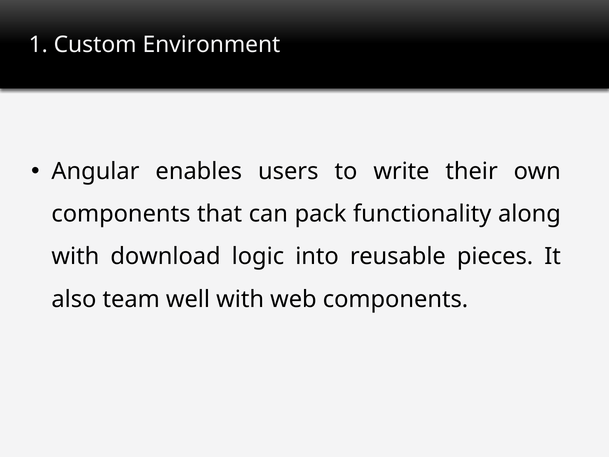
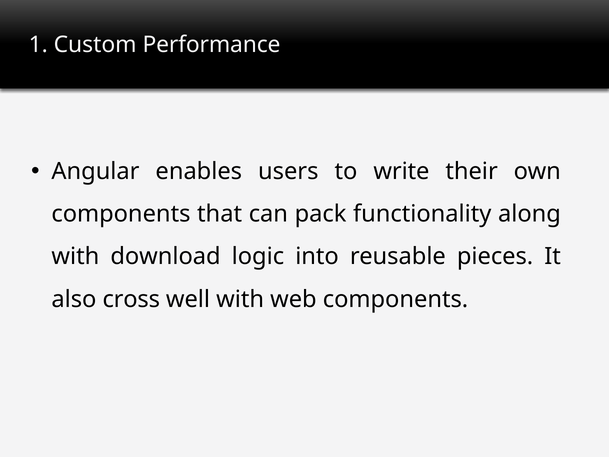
Environment: Environment -> Performance
team: team -> cross
